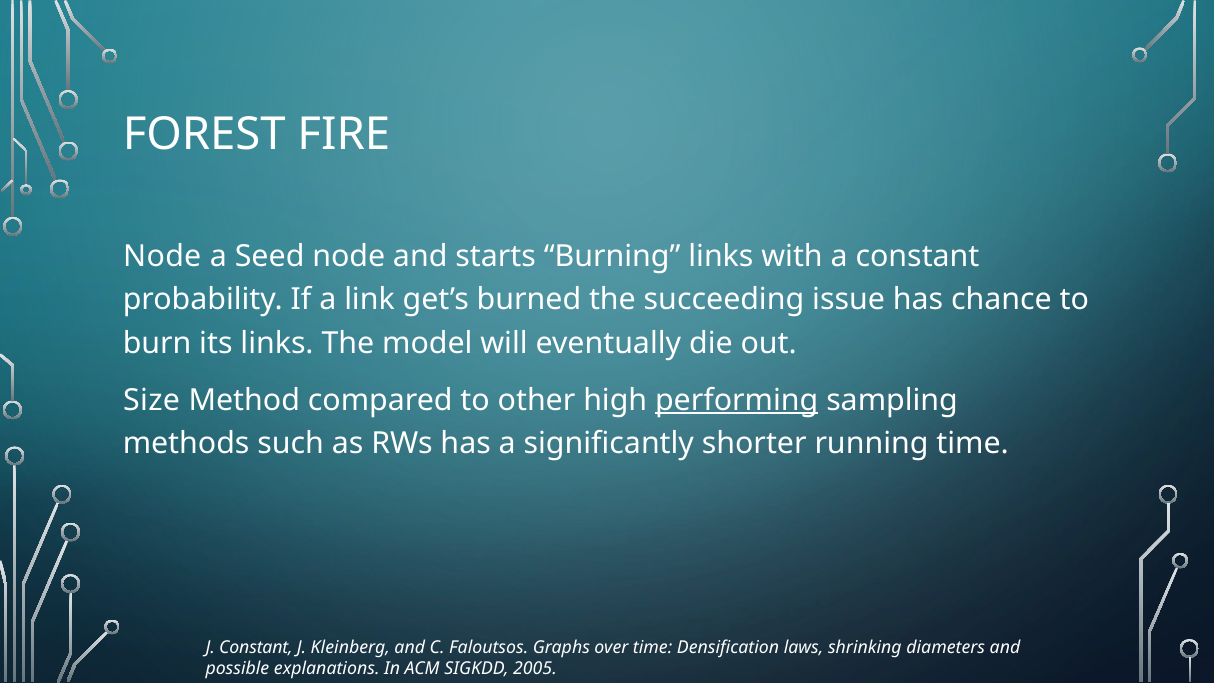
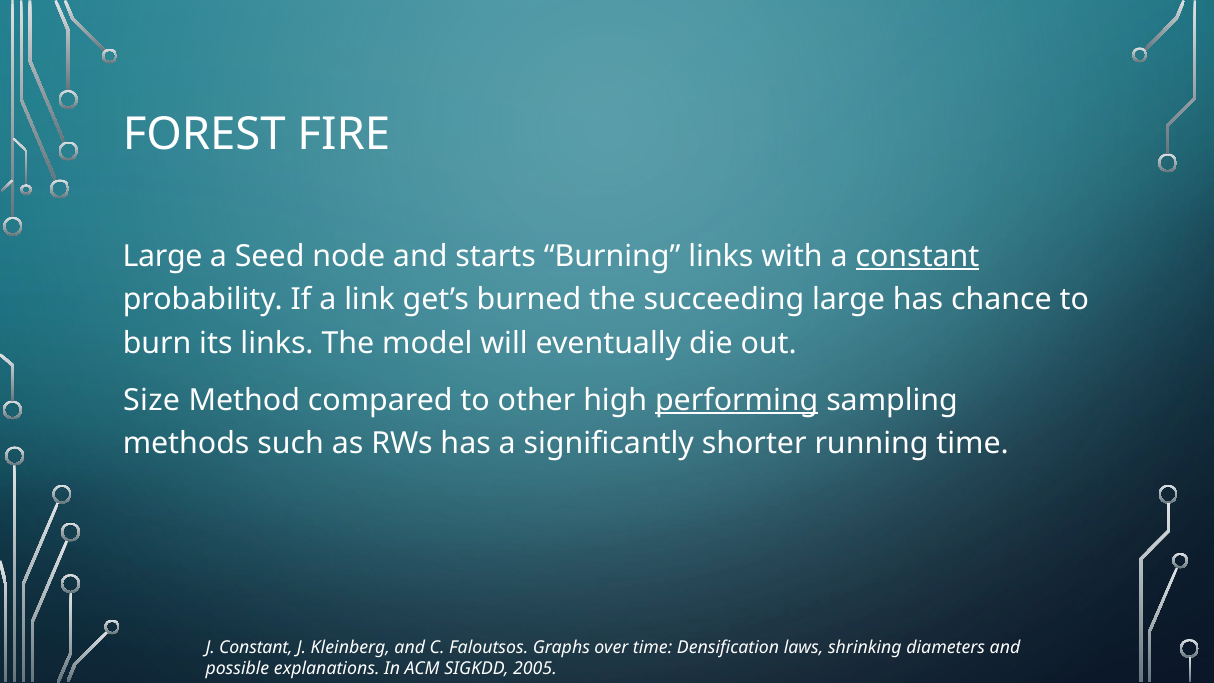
Node at (162, 256): Node -> Large
constant at (917, 256) underline: none -> present
succeeding issue: issue -> large
